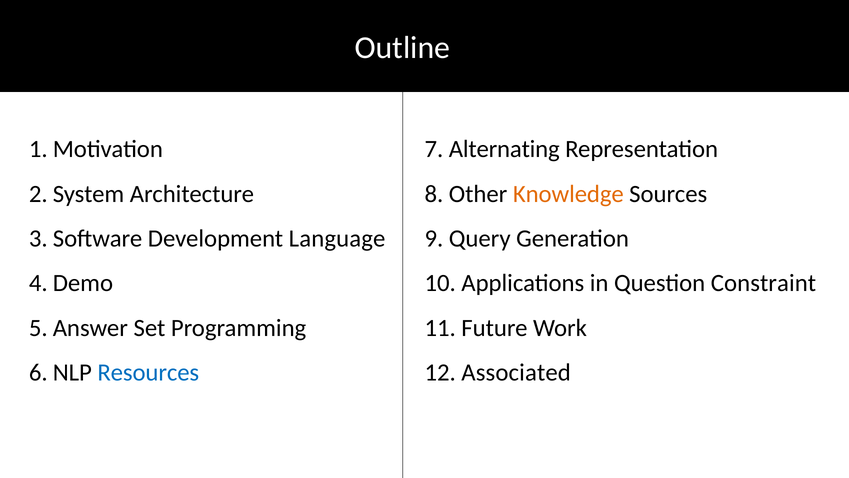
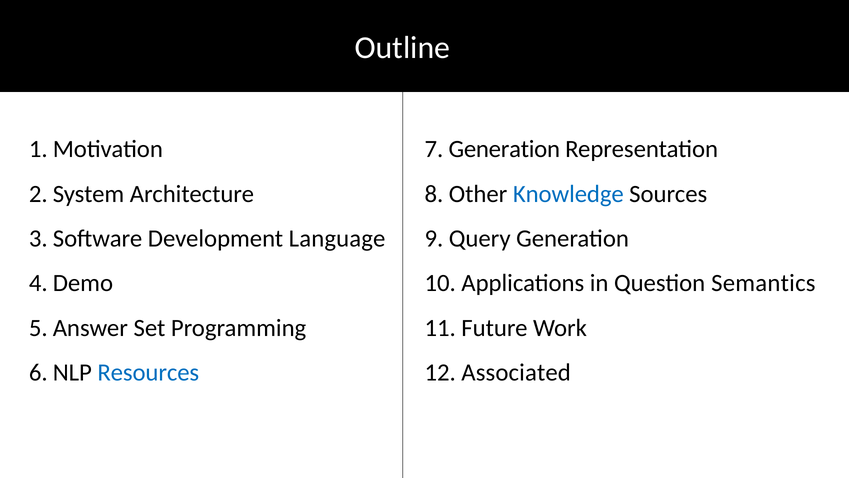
7 Alternating: Alternating -> Generation
Knowledge colour: orange -> blue
Constraint: Constraint -> Semantics
